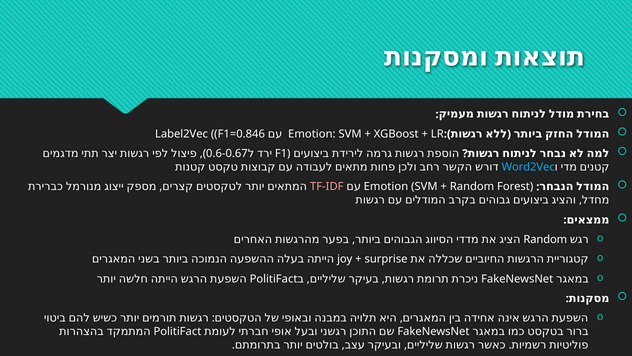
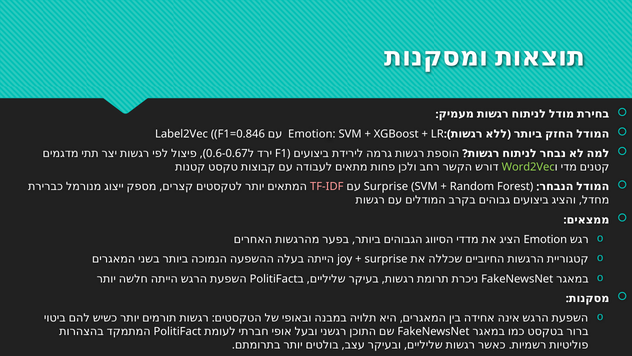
Word2Vec colour: light blue -> light green
Emotion at (386, 186): Emotion -> Surprise
Random at (545, 239): Random -> Emotion
